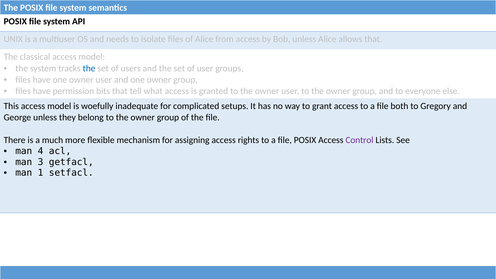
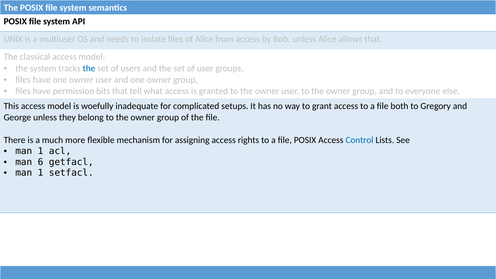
Control colour: purple -> blue
4 at (41, 151): 4 -> 1
3: 3 -> 6
